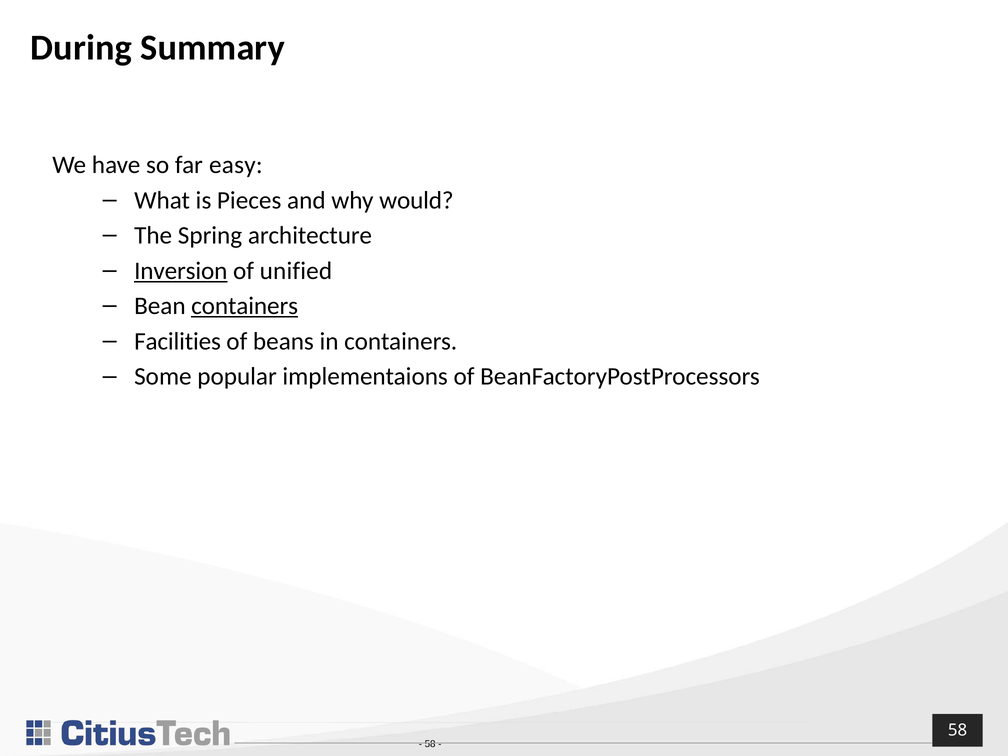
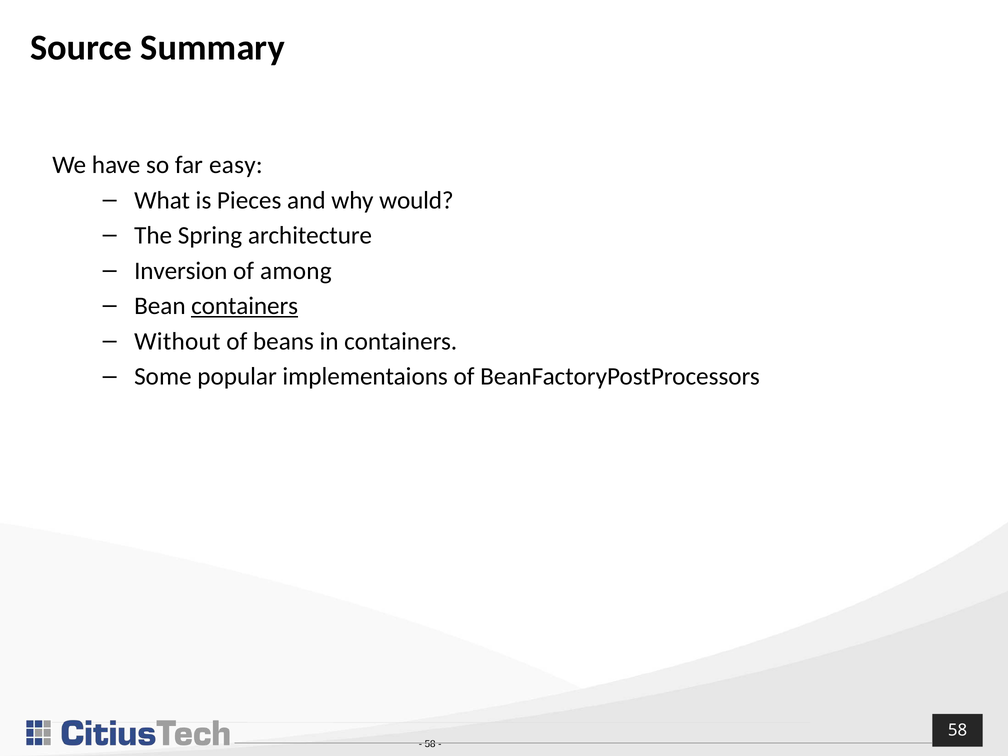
During: During -> Source
Inversion underline: present -> none
unified: unified -> among
Facilities: Facilities -> Without
